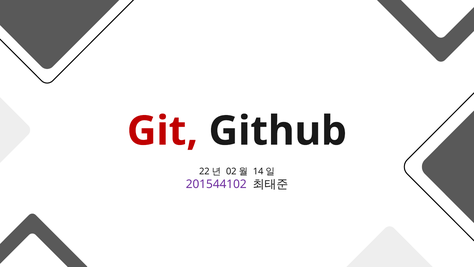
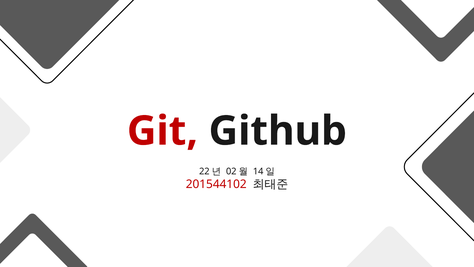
201544102 colour: purple -> red
